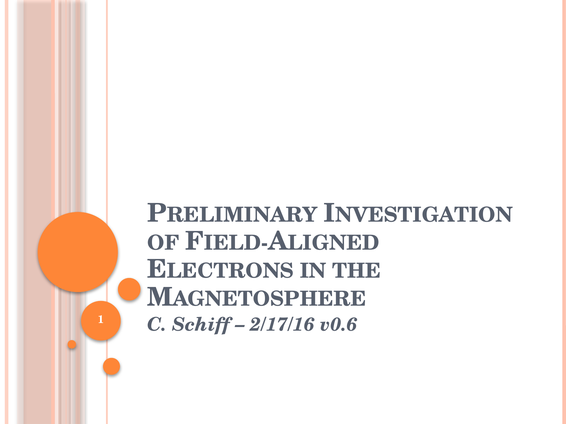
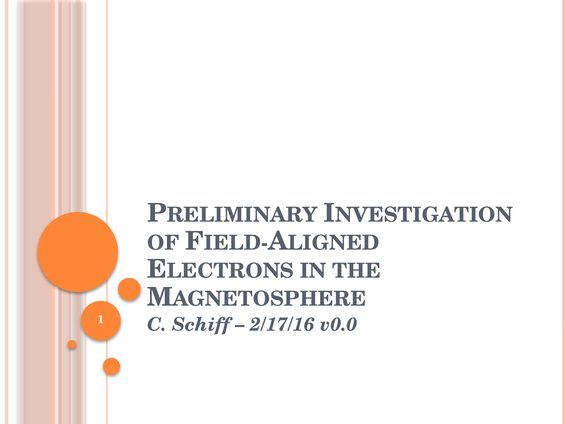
v0.6: v0.6 -> v0.0
